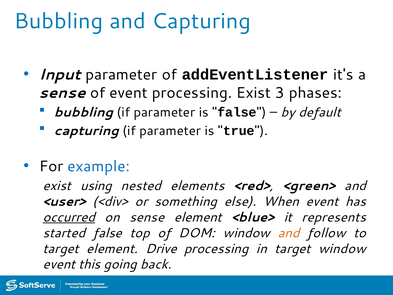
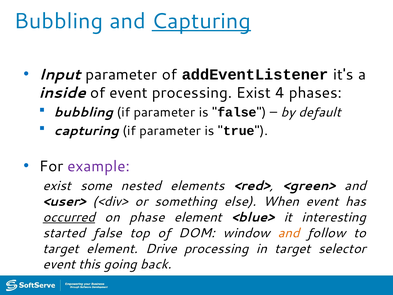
Capturing at (201, 21) underline: none -> present
sense at (62, 93): sense -> inside
3: 3 -> 4
example colour: blue -> purple
using: using -> some
on sense: sense -> phase
represents: represents -> interesting
target window: window -> selector
